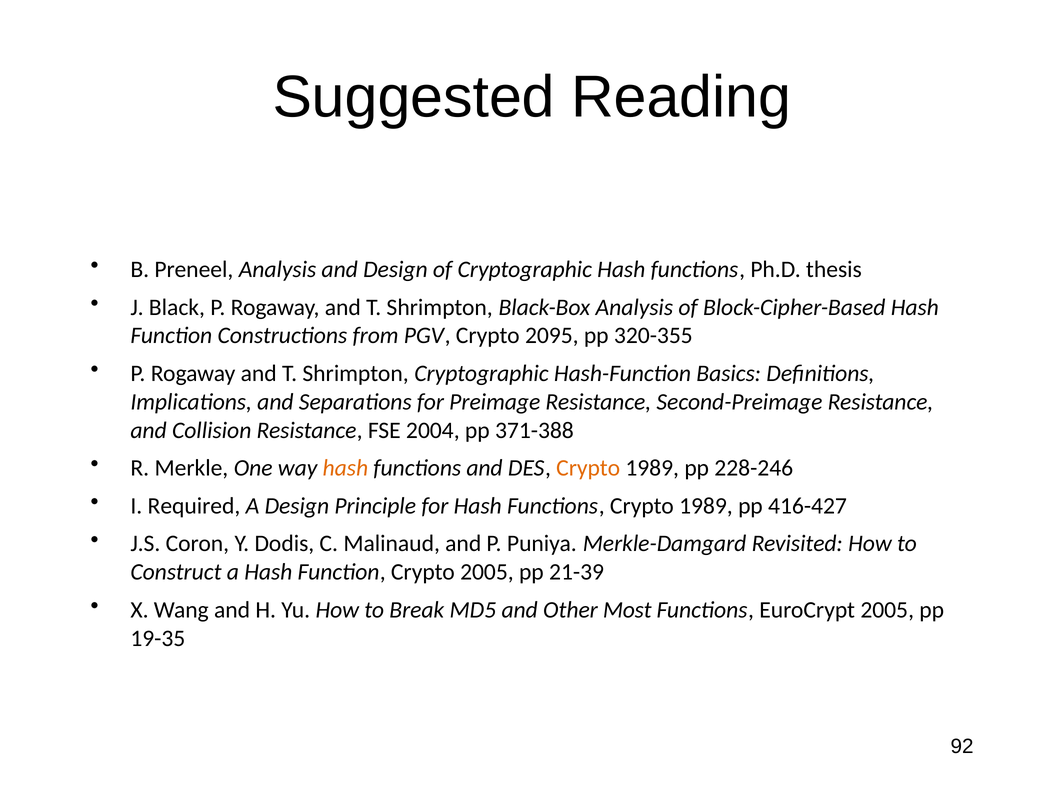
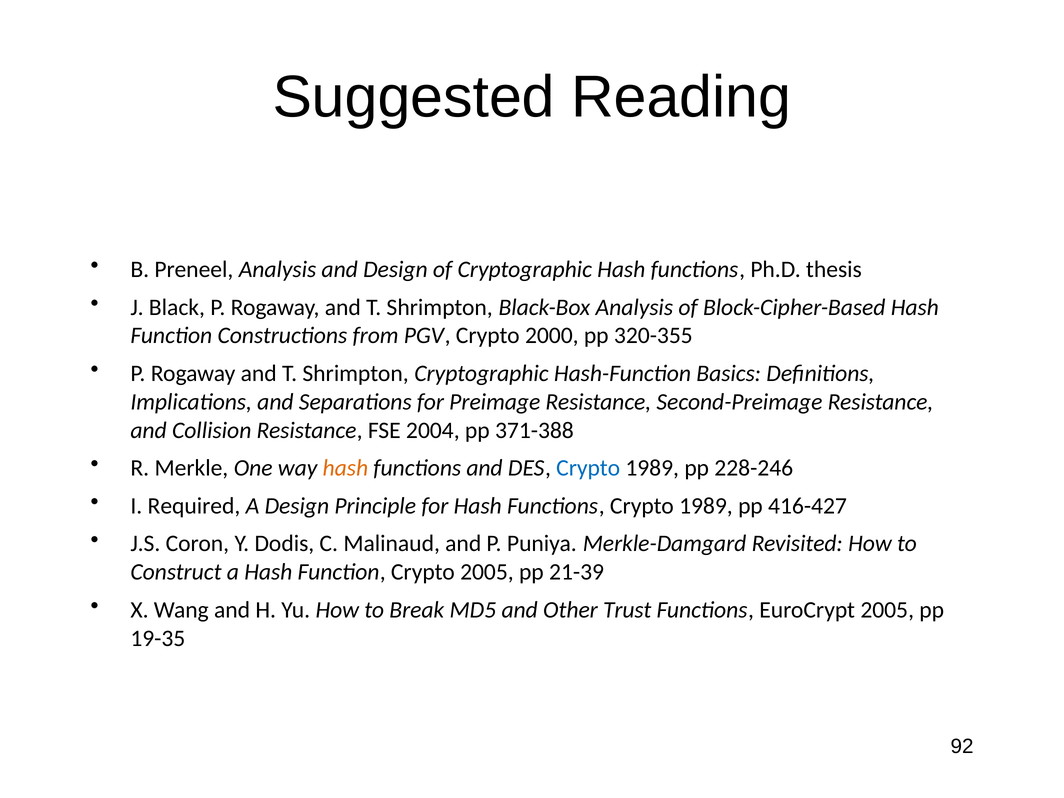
2095: 2095 -> 2000
Crypto at (588, 468) colour: orange -> blue
Most: Most -> Trust
